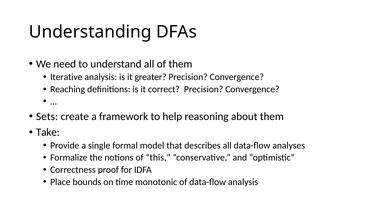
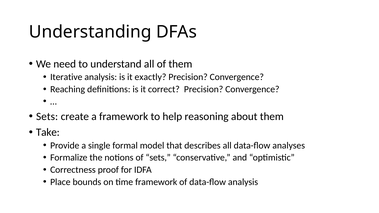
greater: greater -> exactly
of this: this -> sets
time monotonic: monotonic -> framework
